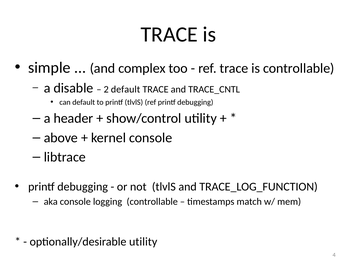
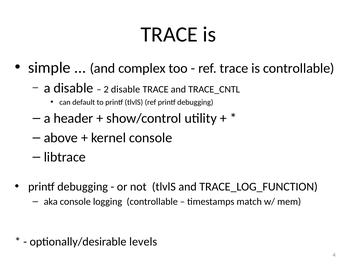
2 default: default -> disable
optionally/desirable utility: utility -> levels
